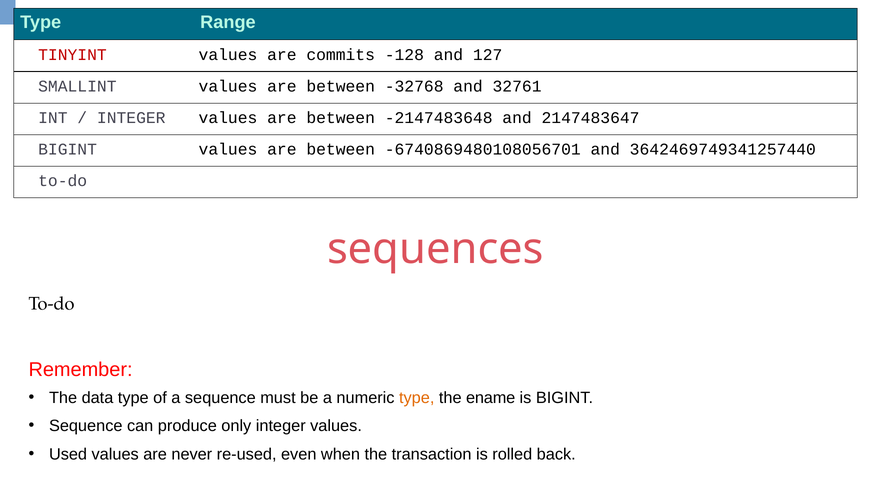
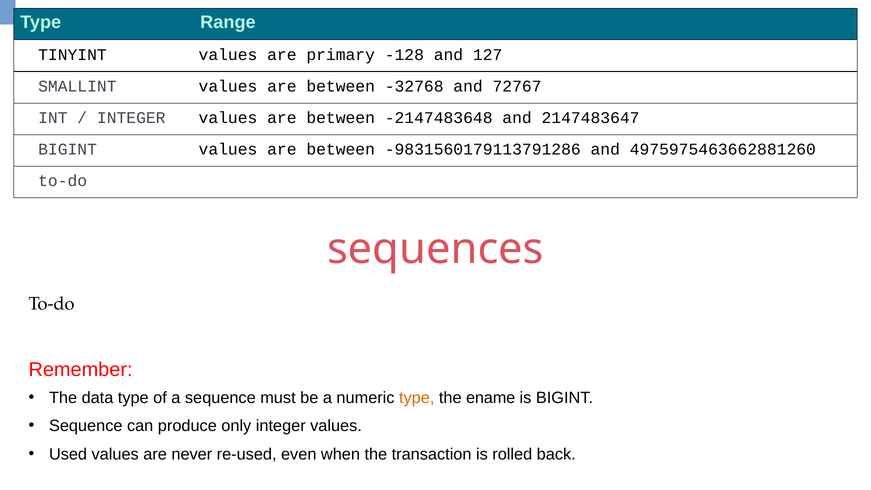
TINYINT colour: red -> black
commits: commits -> primary
32761: 32761 -> 72767
-6740869480108056701: -6740869480108056701 -> -9831560179113791286
3642469749341257440: 3642469749341257440 -> 4975975463662881260
